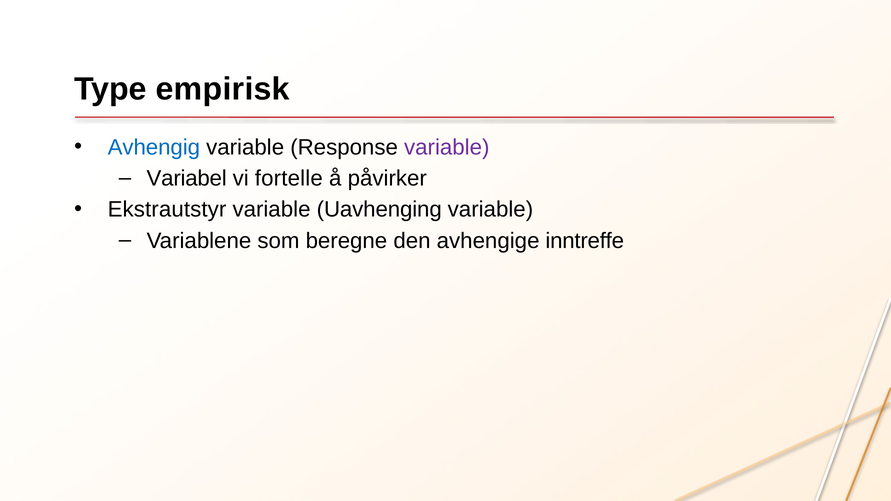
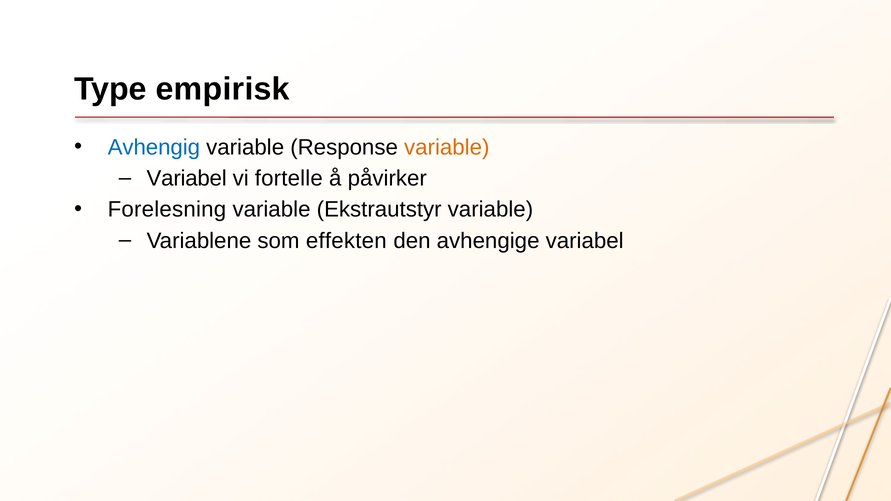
variable at (447, 147) colour: purple -> orange
Ekstrautstyr: Ekstrautstyr -> Forelesning
Uavhenging: Uavhenging -> Ekstrautstyr
beregne: beregne -> effekten
avhengige inntreffe: inntreffe -> variabel
